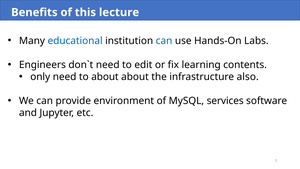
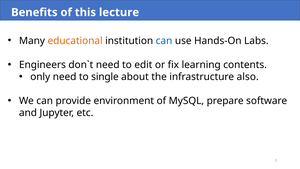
educational colour: blue -> orange
to about: about -> single
services: services -> prepare
